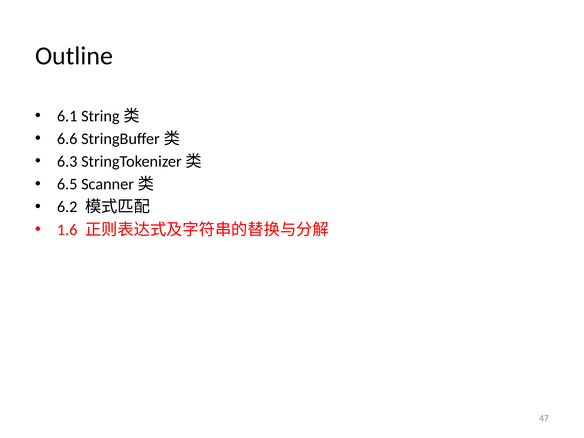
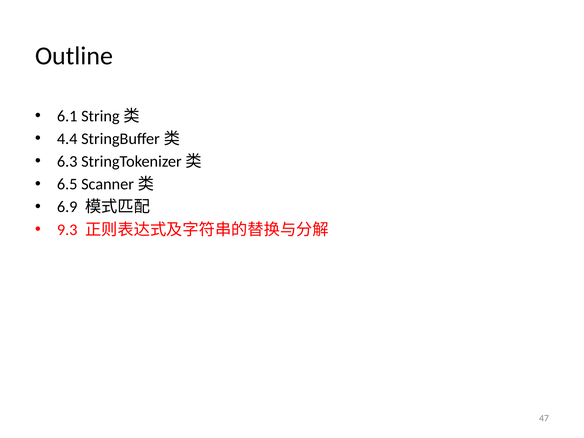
6.6: 6.6 -> 4.4
6.2: 6.2 -> 6.9
1.6: 1.6 -> 9.3
